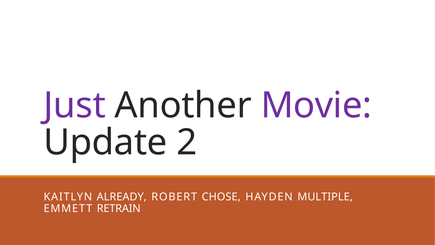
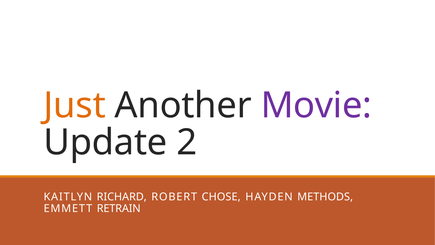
Just colour: purple -> orange
ALREADY: ALREADY -> RICHARD
MULTIPLE: MULTIPLE -> METHODS
